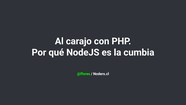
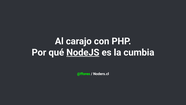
NodeJS underline: none -> present
